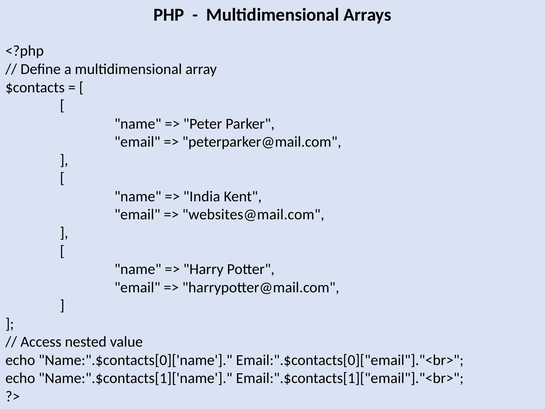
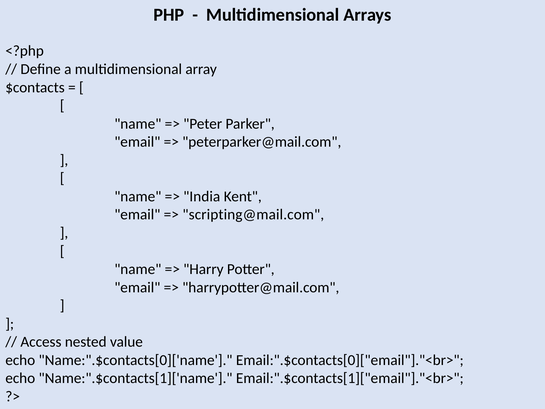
websites@mail.com: websites@mail.com -> scripting@mail.com
